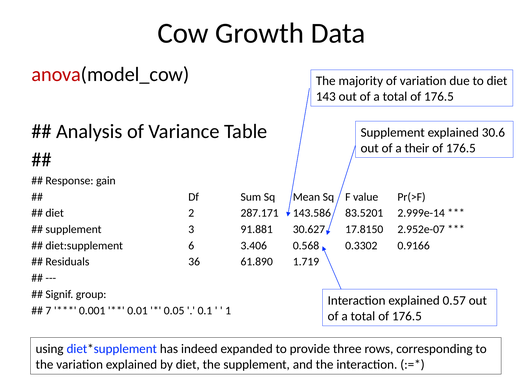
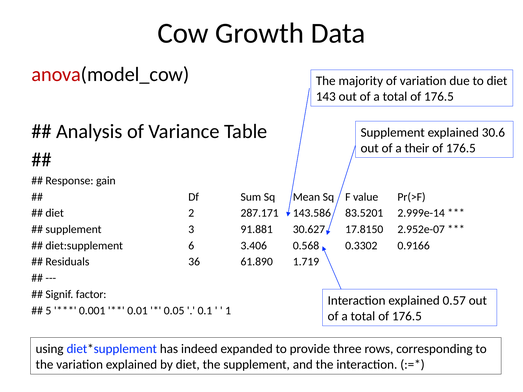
group: group -> factor
7: 7 -> 5
